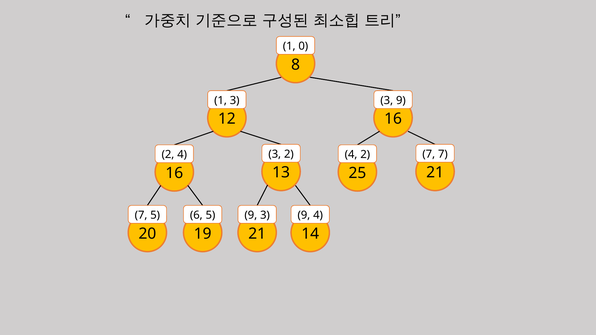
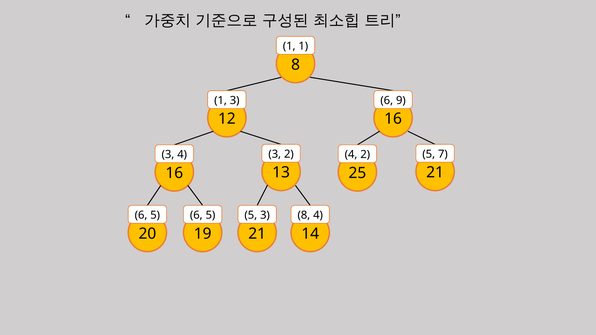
1 0: 0 -> 1
3 at (387, 100): 3 -> 6
7 at (429, 154): 7 -> 5
2 at (168, 155): 2 -> 3
7 at (141, 215): 7 -> 6
9 at (251, 215): 9 -> 5
9 at (304, 215): 9 -> 8
